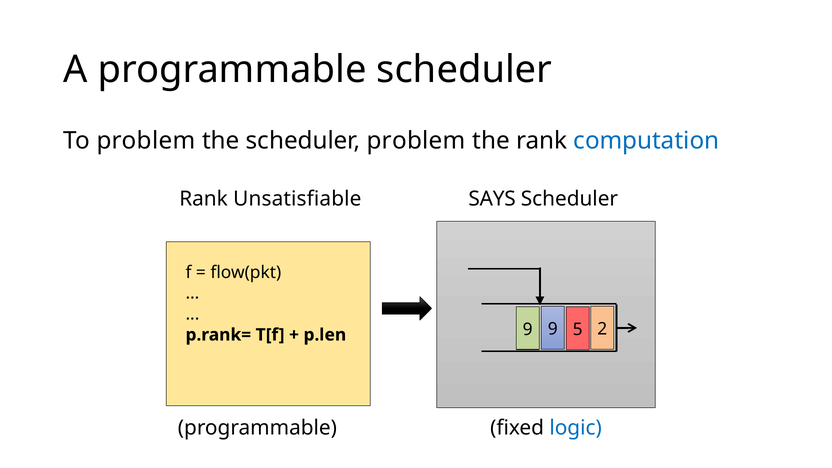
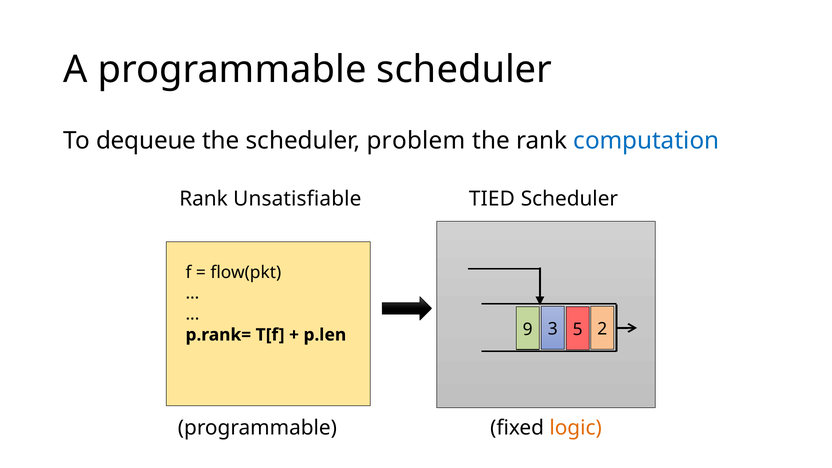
To problem: problem -> dequeue
SAYS: SAYS -> TIED
9 9: 9 -> 3
logic colour: blue -> orange
